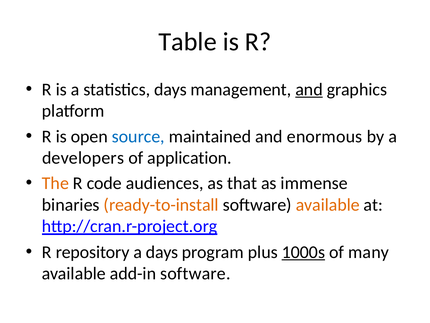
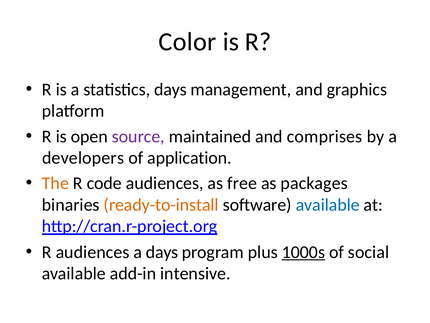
Table: Table -> Color
and at (309, 89) underline: present -> none
source colour: blue -> purple
enormous: enormous -> comprises
that: that -> free
immense: immense -> packages
available at (328, 205) colour: orange -> blue
R repository: repository -> audiences
many: many -> social
add-in software: software -> intensive
